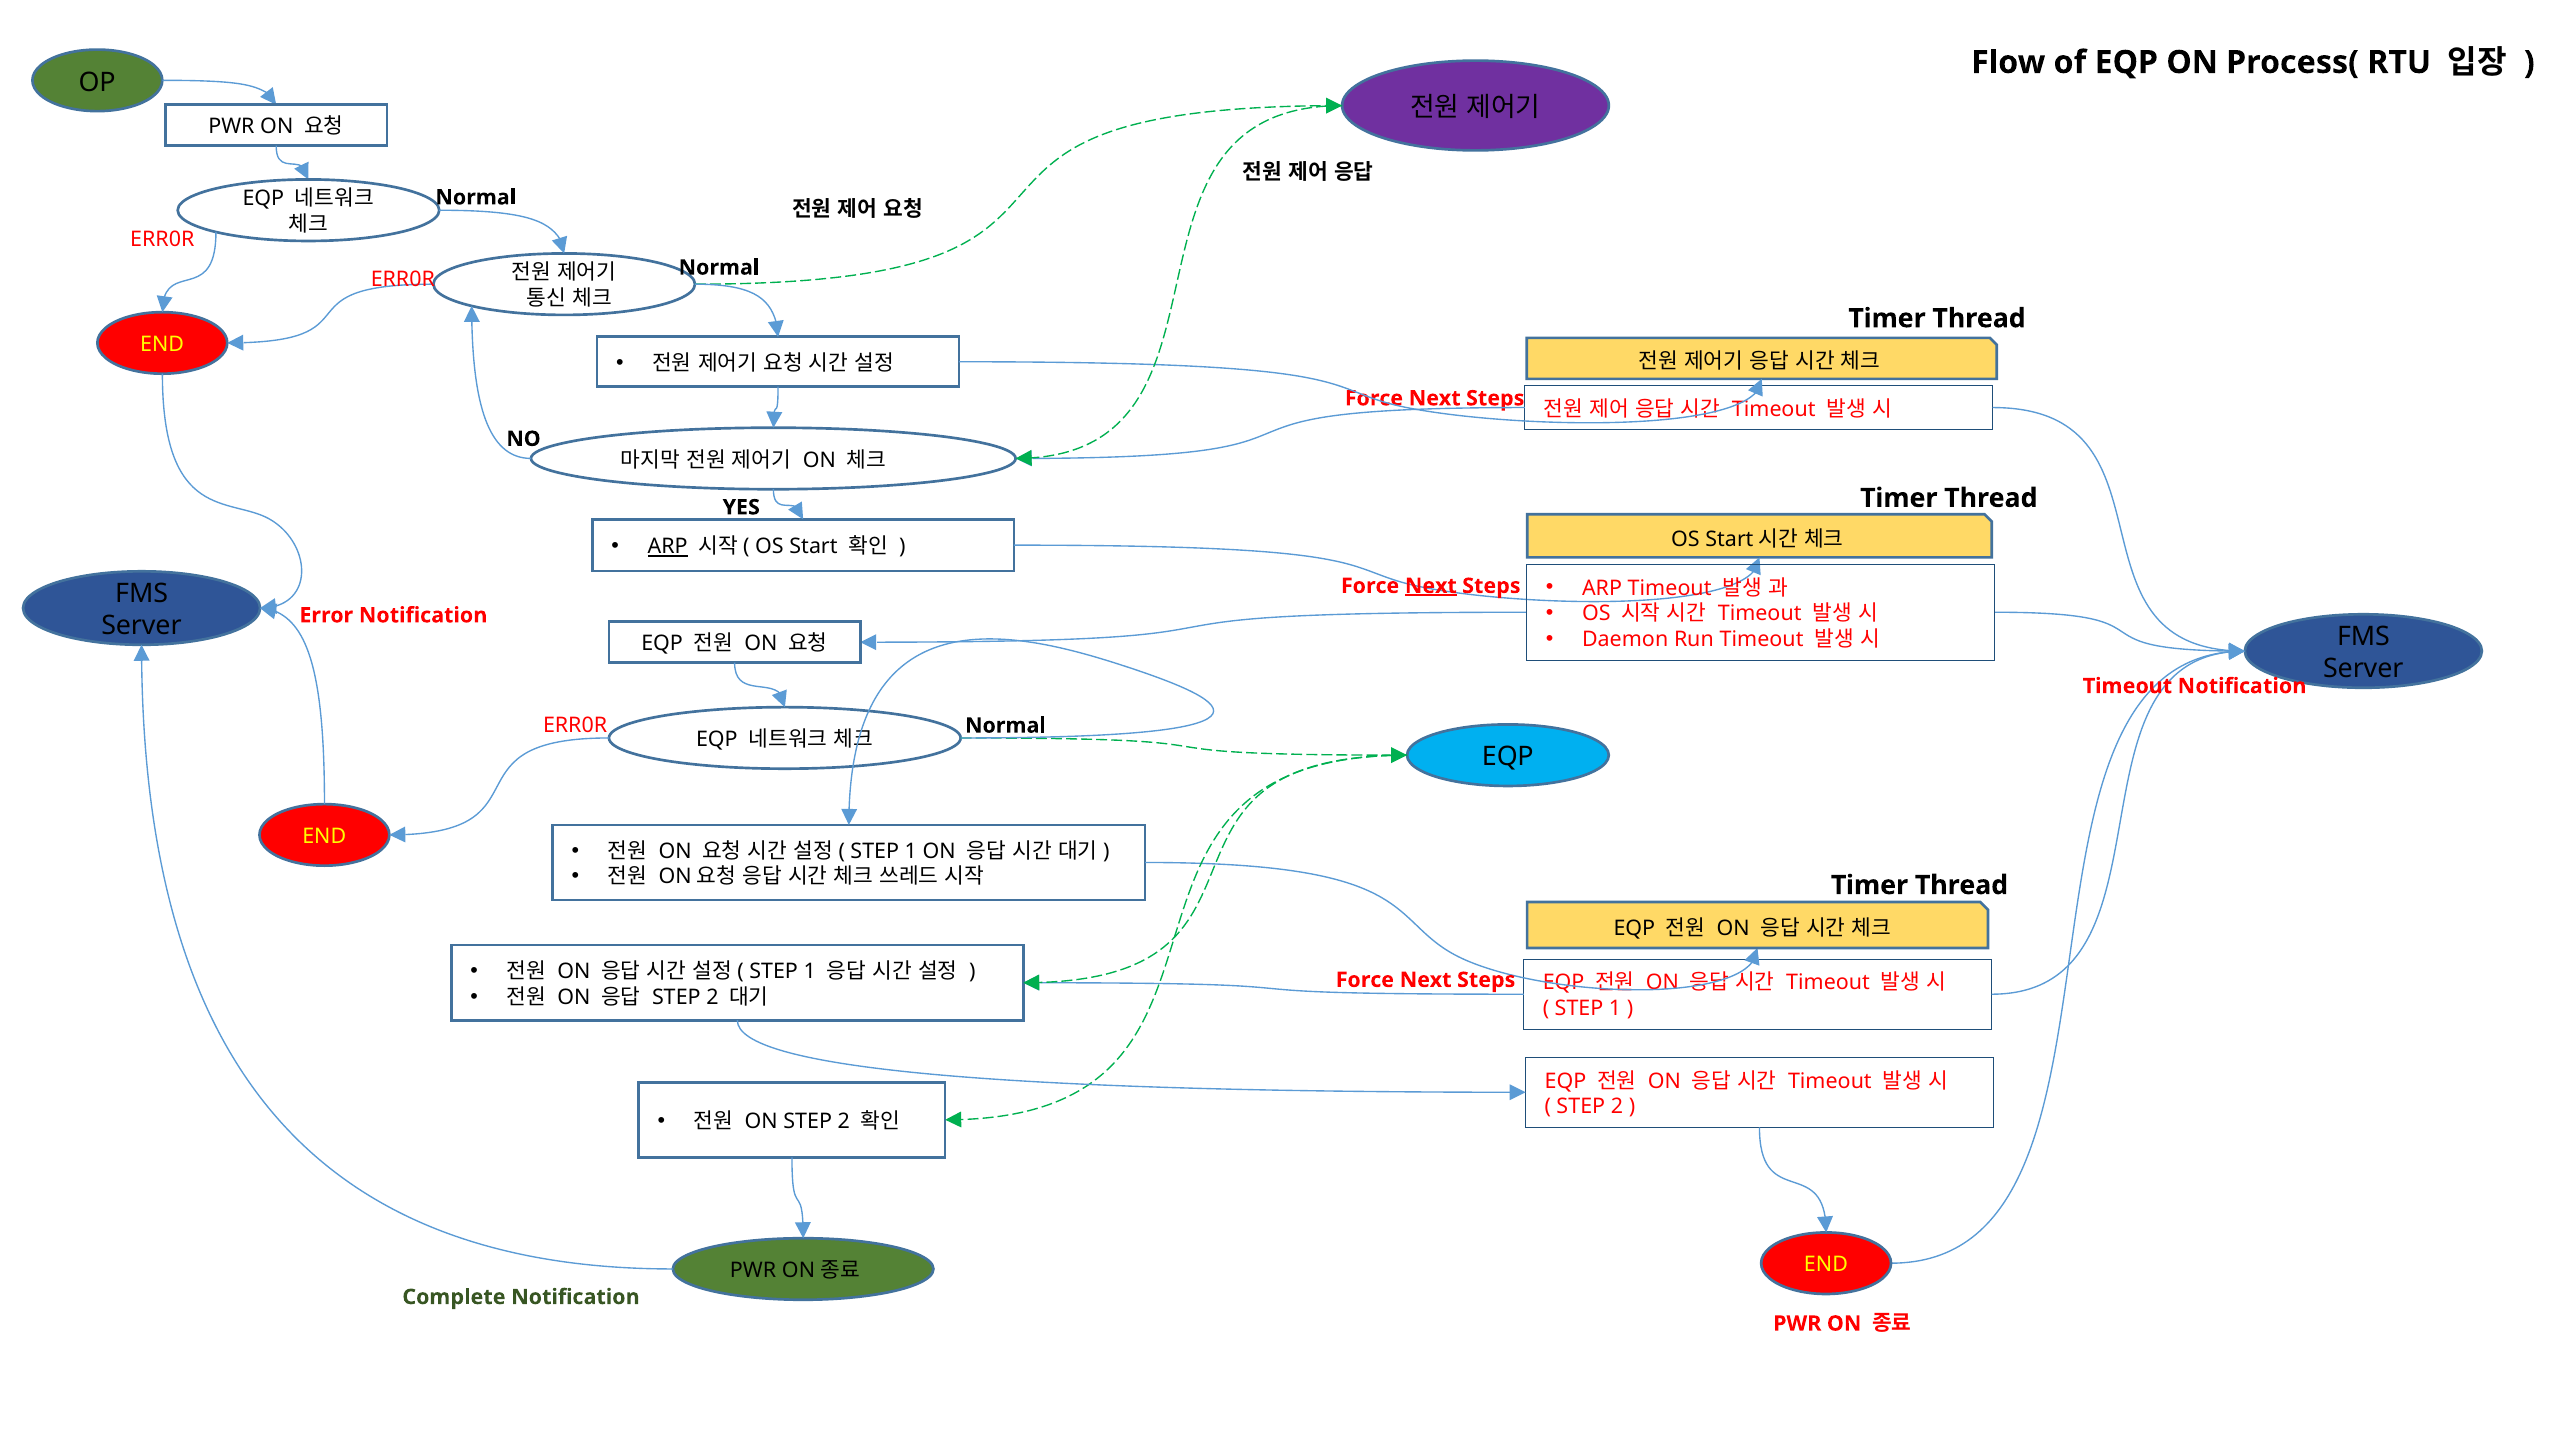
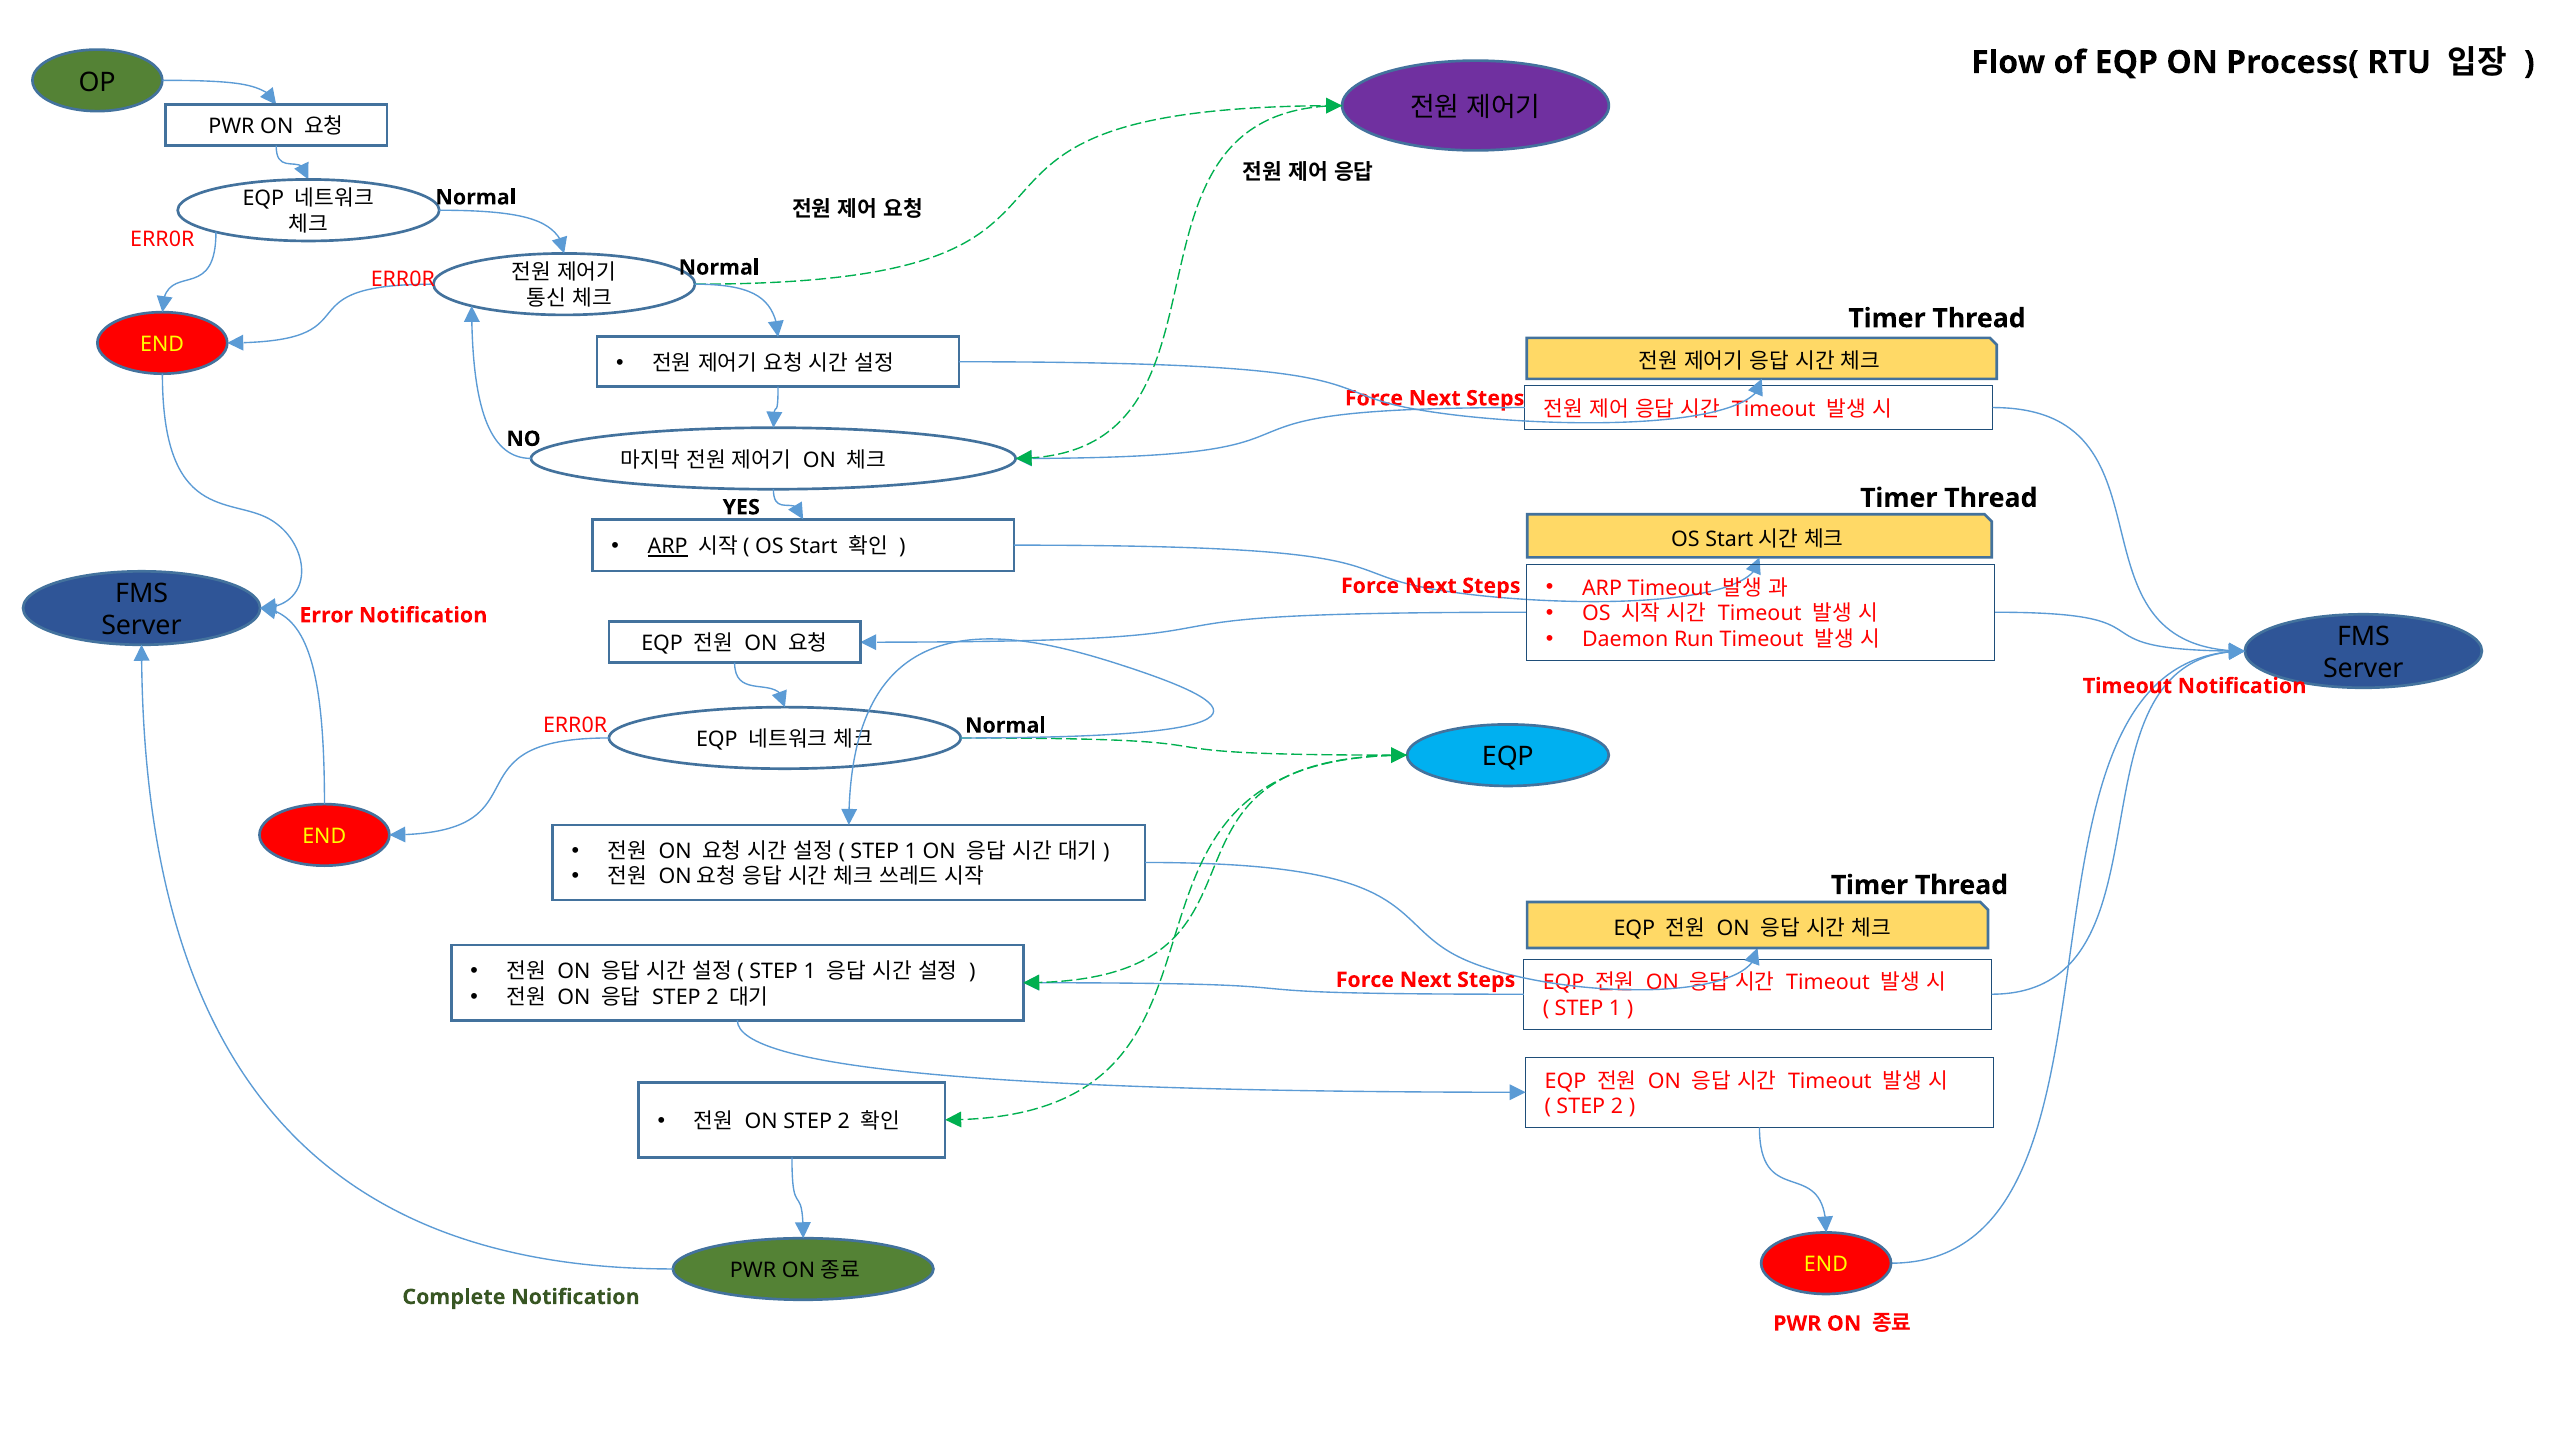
Next at (1431, 586) underline: present -> none
